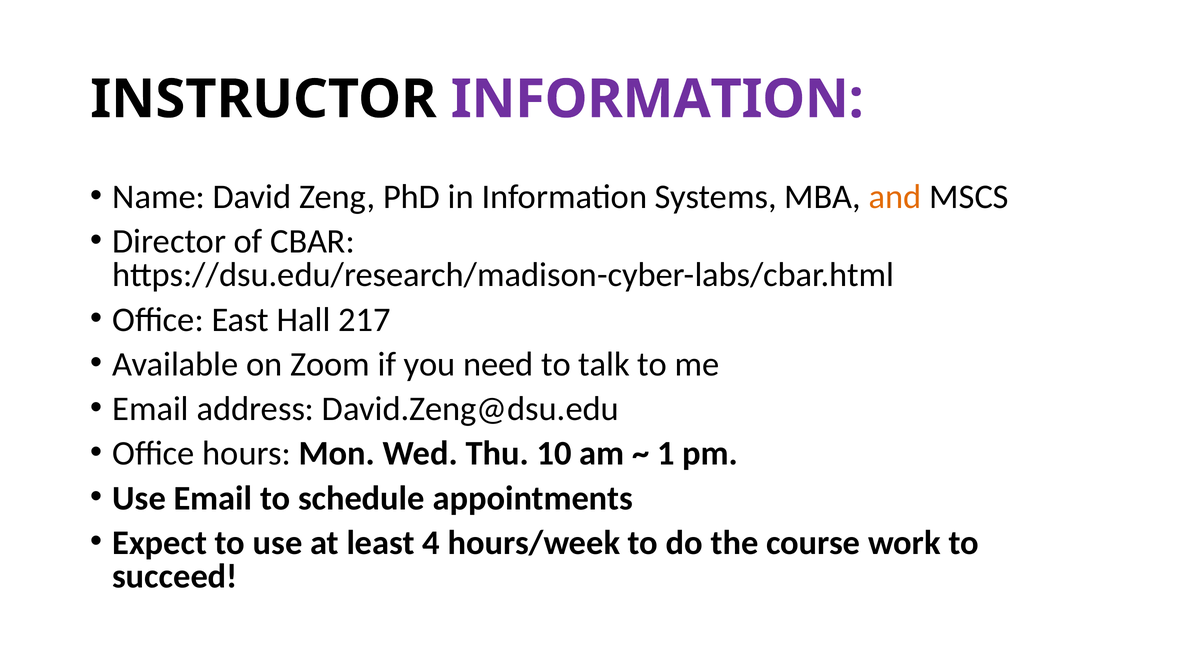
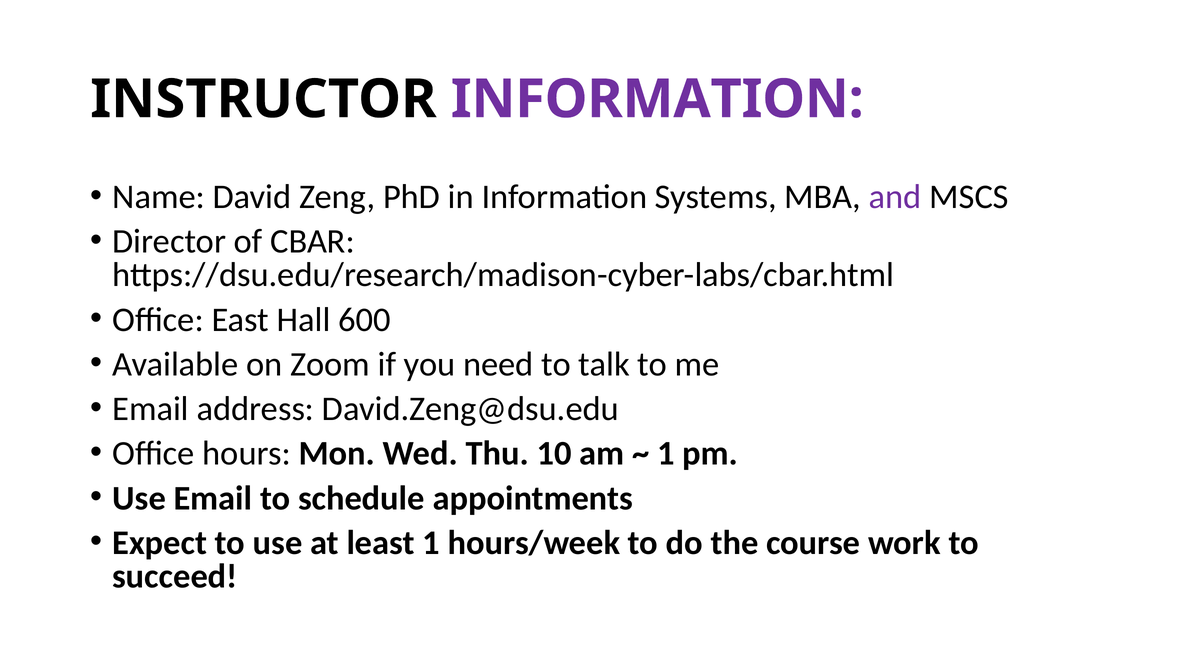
and colour: orange -> purple
217: 217 -> 600
least 4: 4 -> 1
